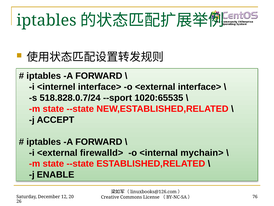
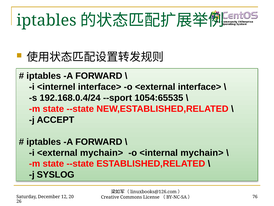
518.828.0.7/24: 518.828.0.7/24 -> 192.168.0.4/24
1020:65535: 1020:65535 -> 1054:65535
<external firewalld>: firewalld> -> mychain>
ENABLE: ENABLE -> SYSLOG
